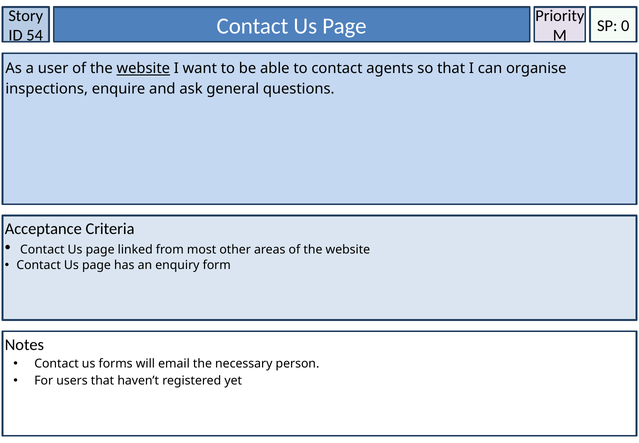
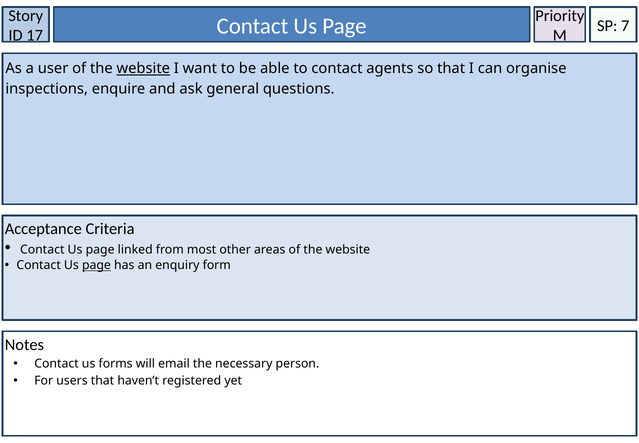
0: 0 -> 7
54: 54 -> 17
page at (96, 265) underline: none -> present
